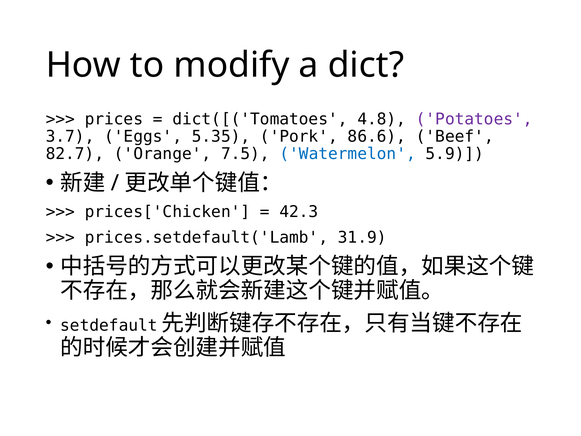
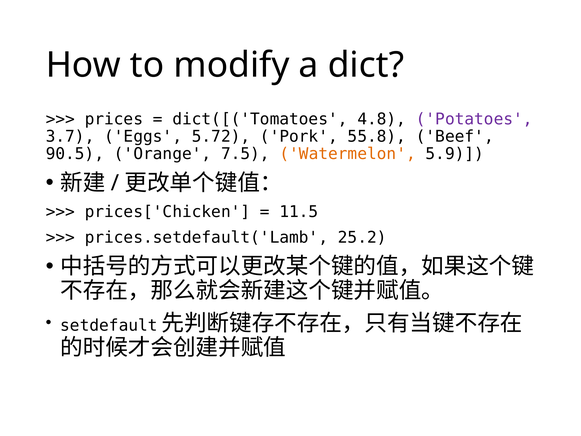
5.35: 5.35 -> 5.72
86.6: 86.6 -> 55.8
82.7: 82.7 -> 90.5
Watermelon colour: blue -> orange
42.3: 42.3 -> 11.5
31.9: 31.9 -> 25.2
